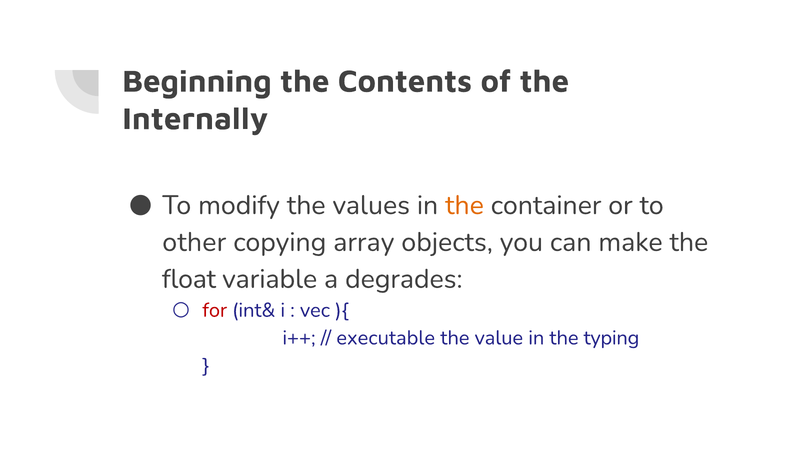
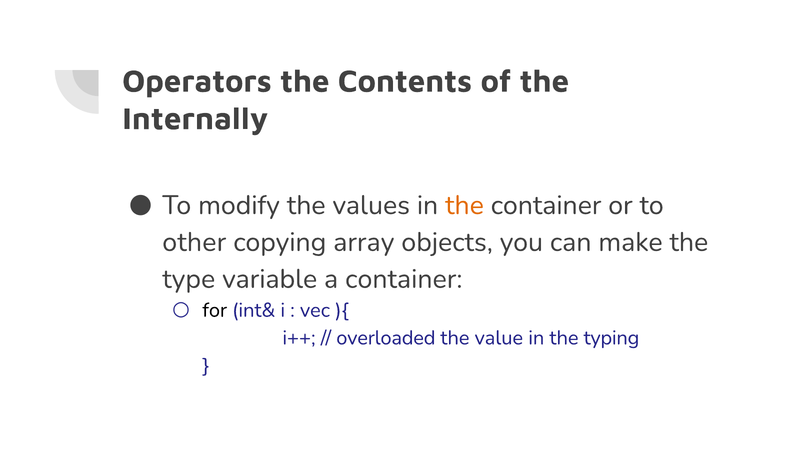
Beginning: Beginning -> Operators
float: float -> type
a degrades: degrades -> container
for colour: red -> black
executable: executable -> overloaded
